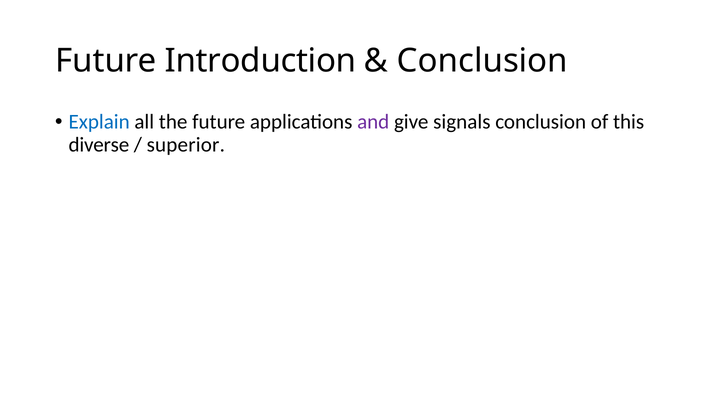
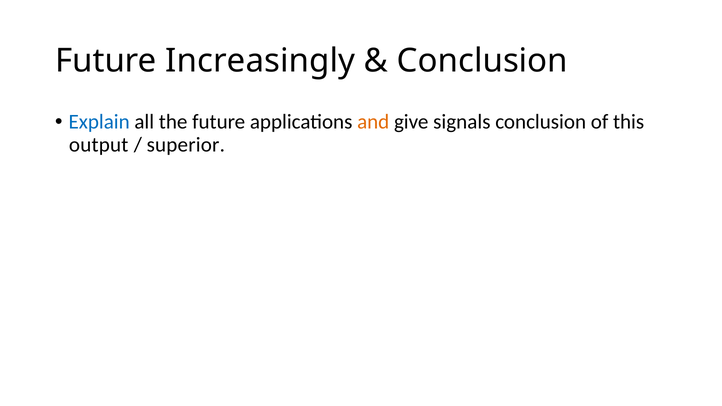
Introduction: Introduction -> Increasingly
and colour: purple -> orange
diverse: diverse -> output
